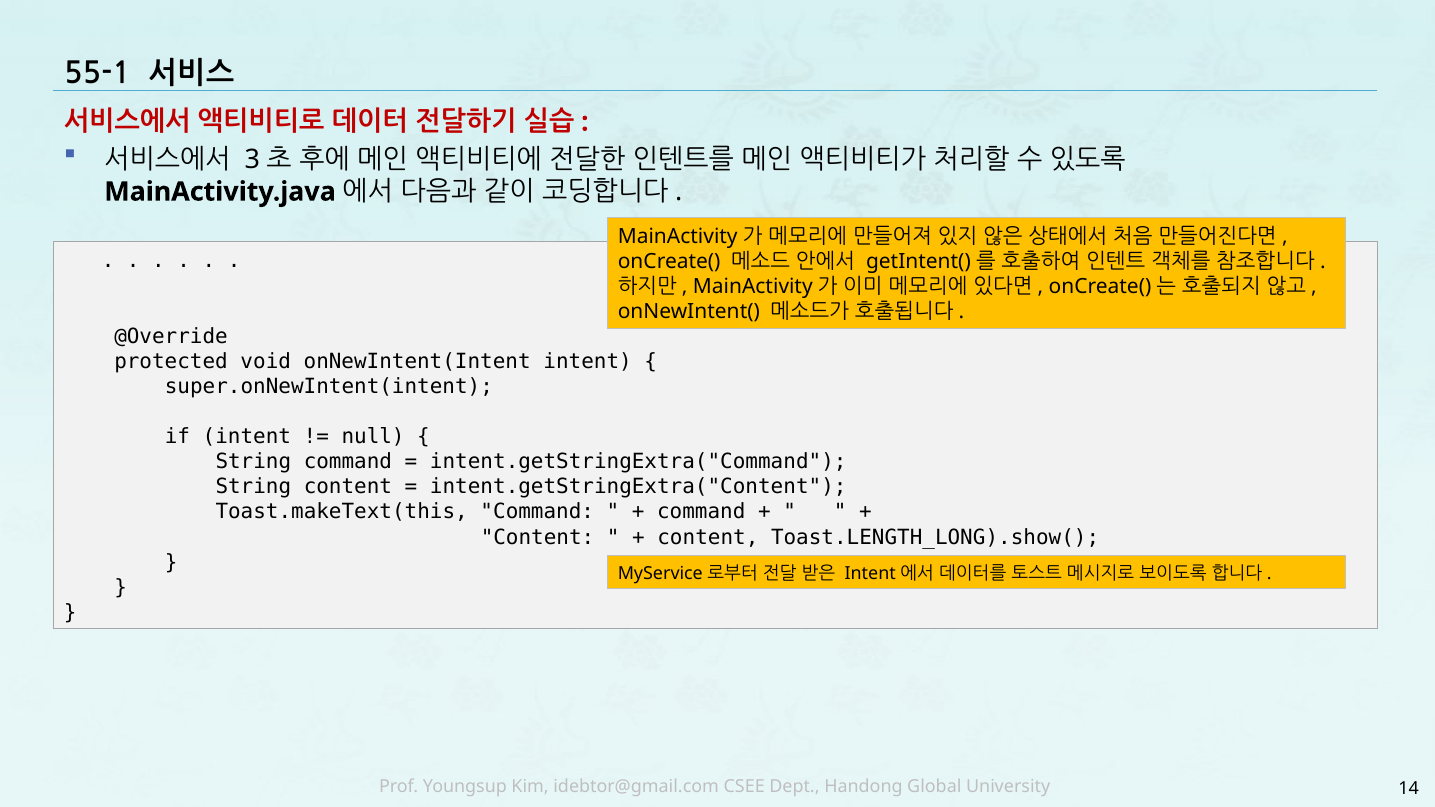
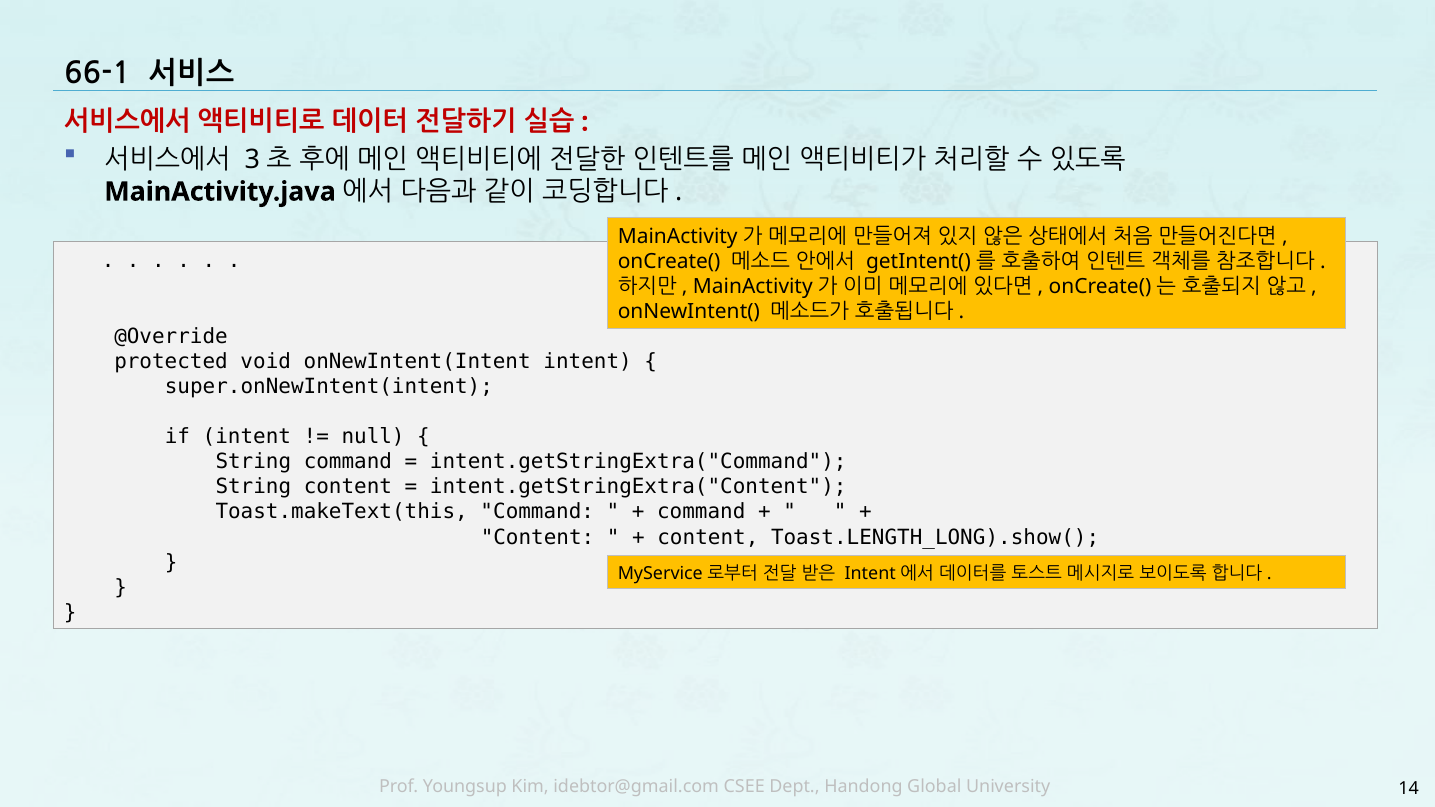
55-1: 55-1 -> 66-1
